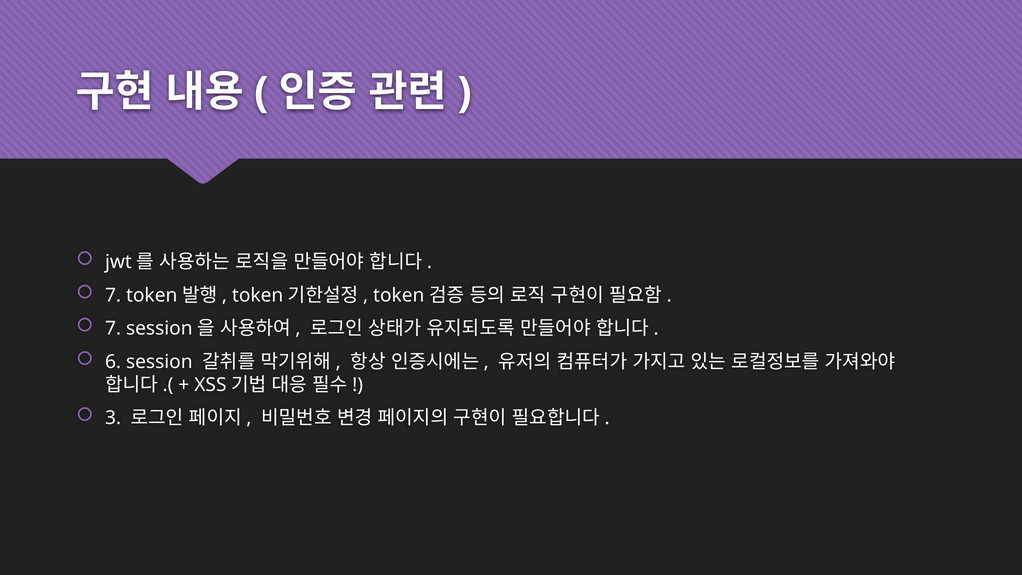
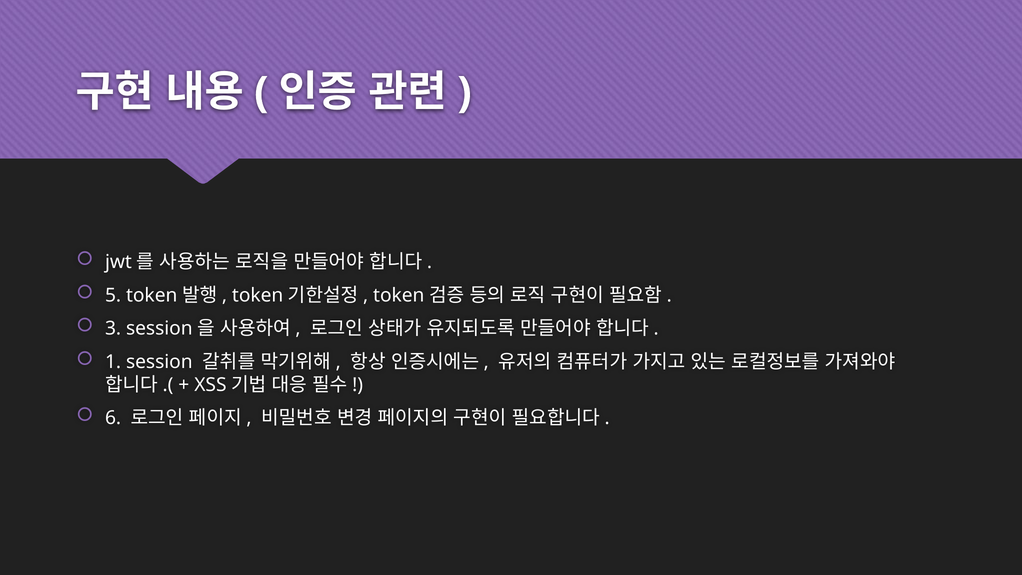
7 at (113, 295): 7 -> 5
7 at (113, 329): 7 -> 3
6: 6 -> 1
3: 3 -> 6
